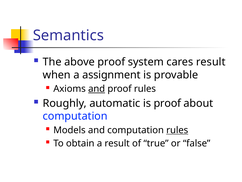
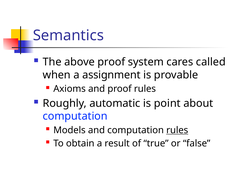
cares result: result -> called
and at (97, 89) underline: present -> none
is proof: proof -> point
